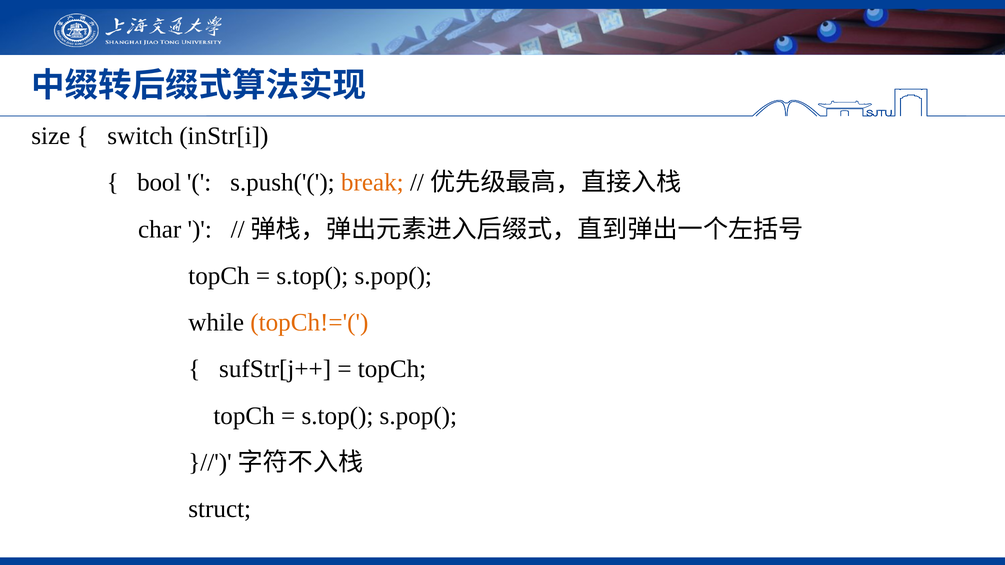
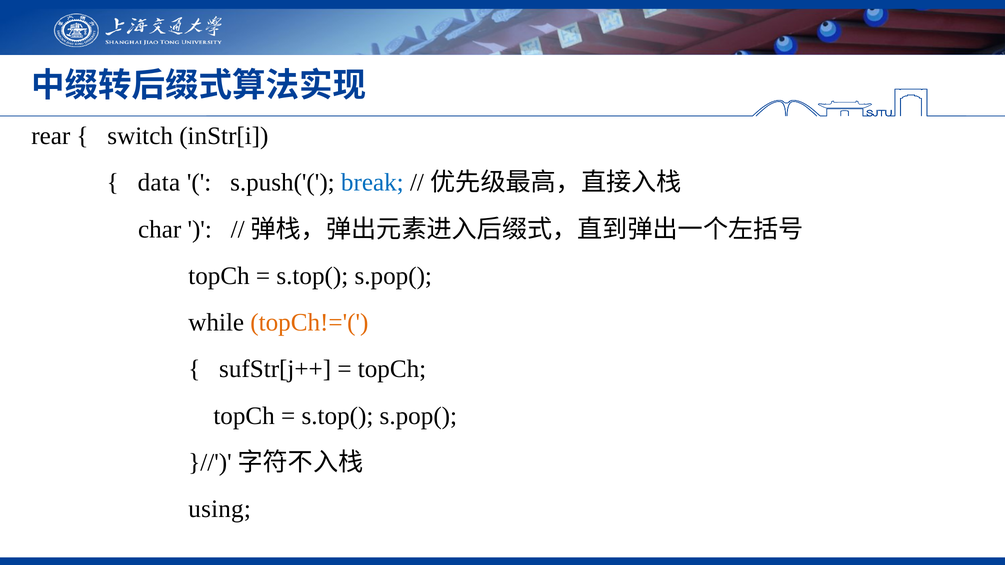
size: size -> rear
bool: bool -> data
break colour: orange -> blue
struct: struct -> using
